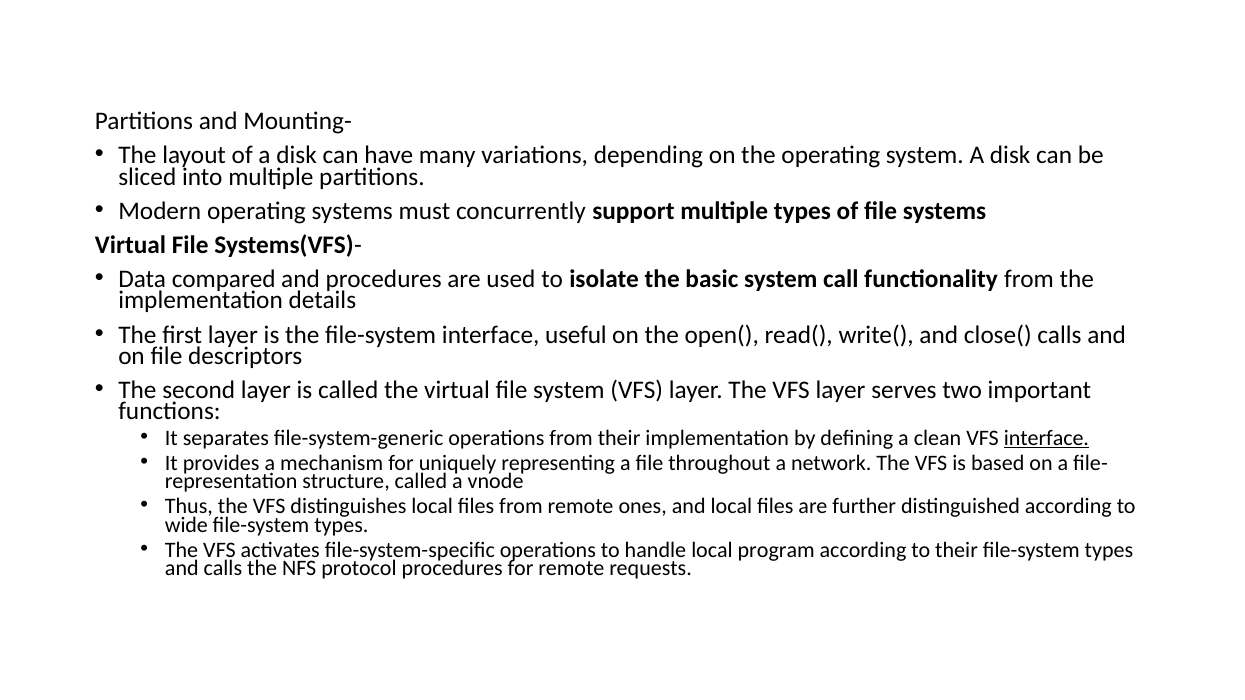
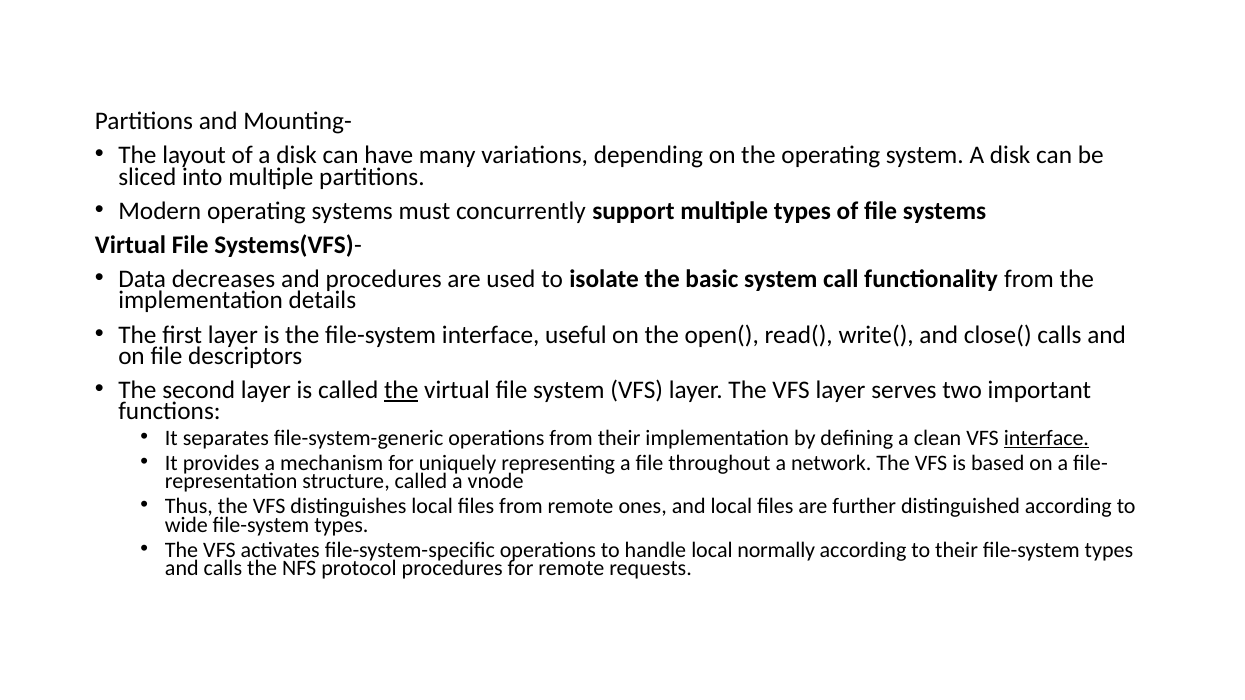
compared: compared -> decreases
the at (401, 390) underline: none -> present
program: program -> normally
